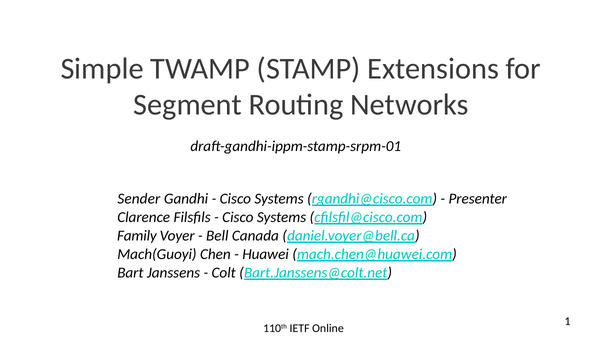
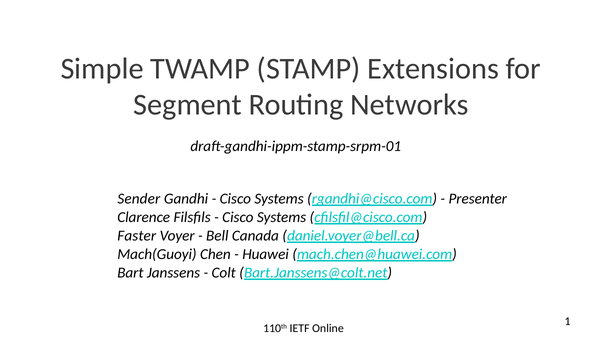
Family: Family -> Faster
